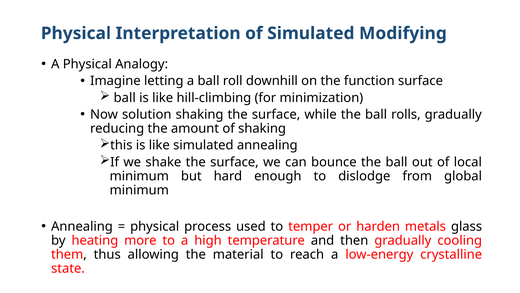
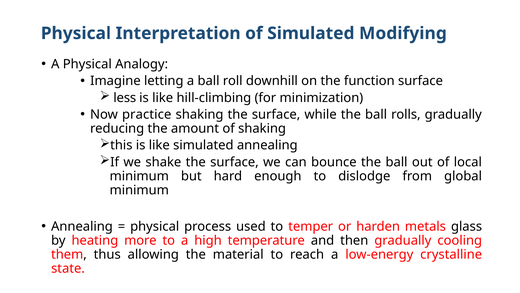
ball at (125, 98): ball -> less
solution: solution -> practice
